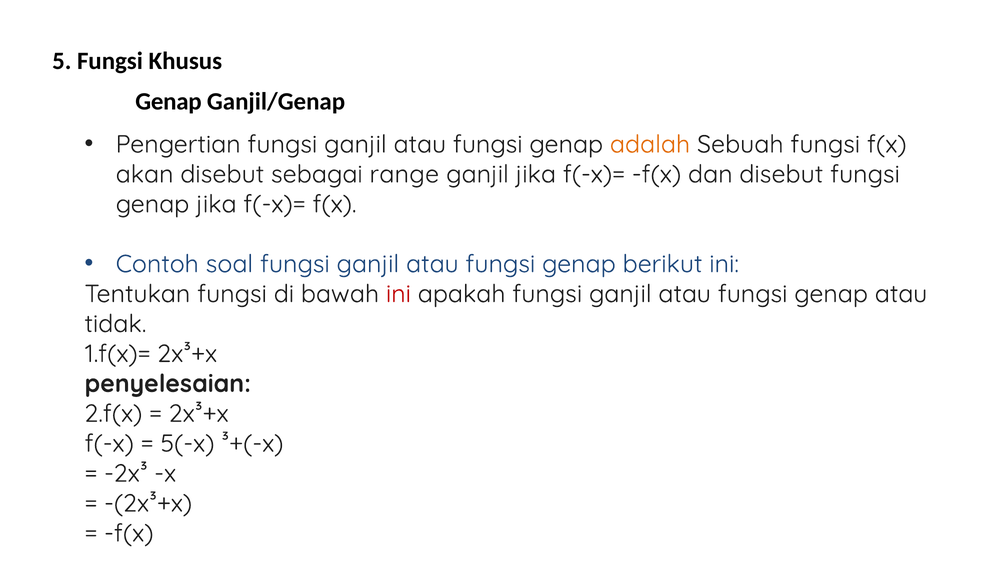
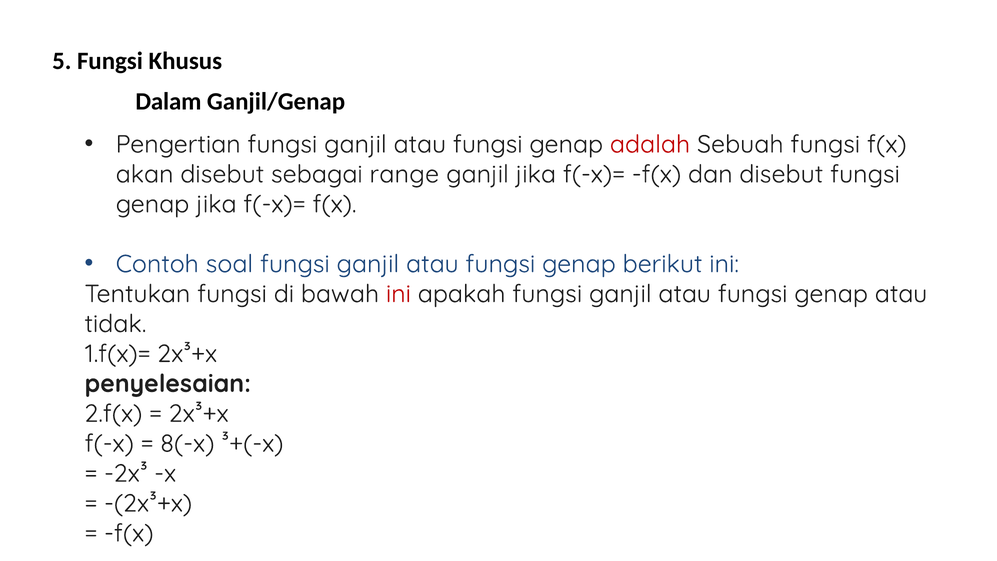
Genap at (168, 101): Genap -> Dalam
adalah colour: orange -> red
5(-x: 5(-x -> 8(-x
